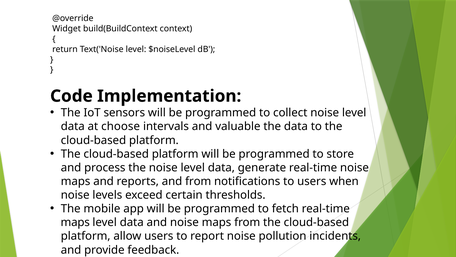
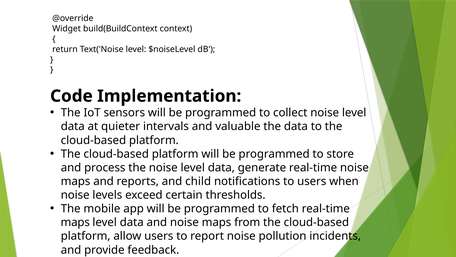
choose: choose -> quieter
and from: from -> child
